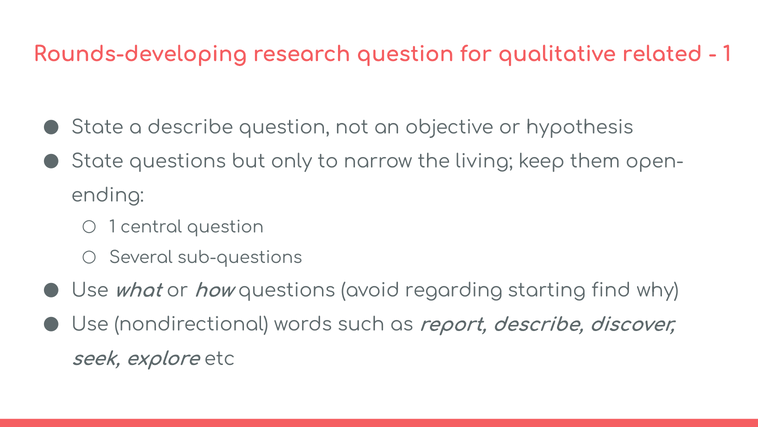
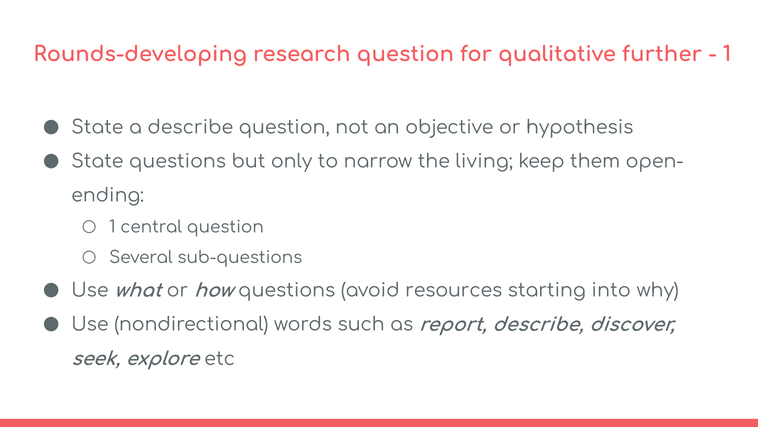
related: related -> further
regarding: regarding -> resources
find: find -> into
